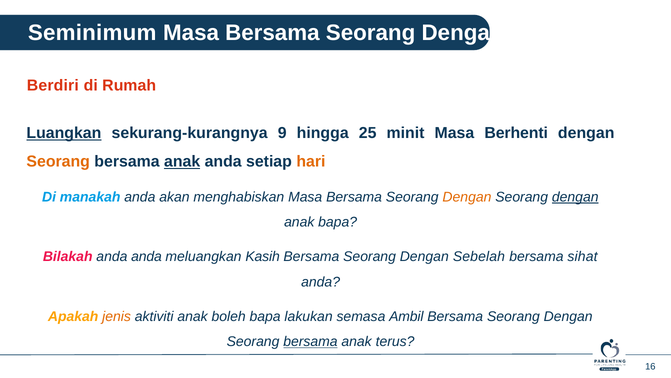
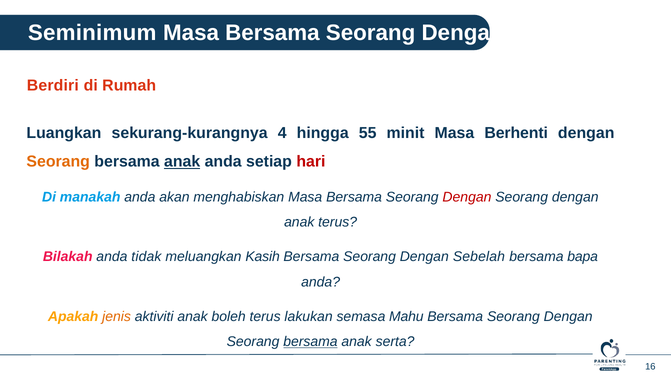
Luangkan underline: present -> none
9: 9 -> 4
25: 25 -> 55
hari colour: orange -> red
Dengan at (467, 197) colour: orange -> red
dengan at (575, 197) underline: present -> none
anak bapa: bapa -> terus
anda anda: anda -> tidak
sihat: sihat -> bapa
boleh bapa: bapa -> terus
Ambil: Ambil -> Mahu
terus: terus -> serta
